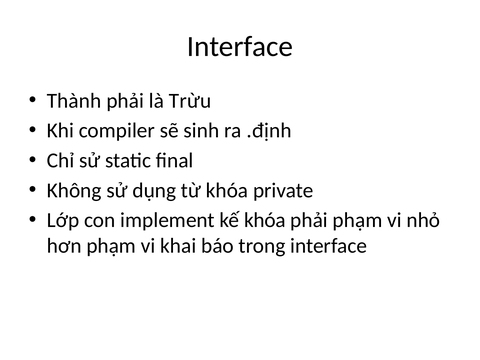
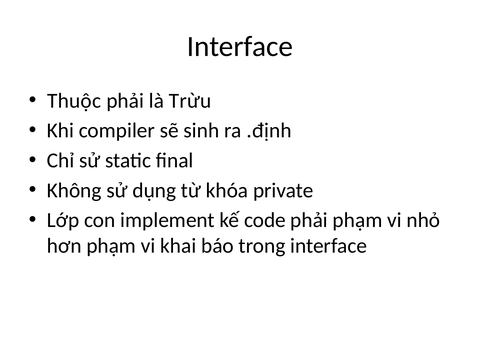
Thành: Thành -> Thuộc
kế khóa: khóa -> code
